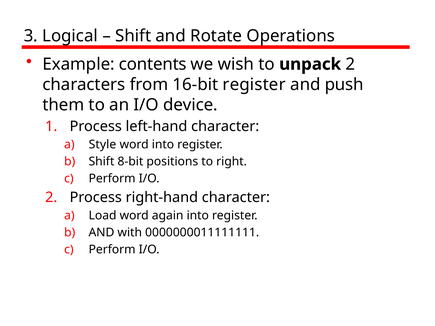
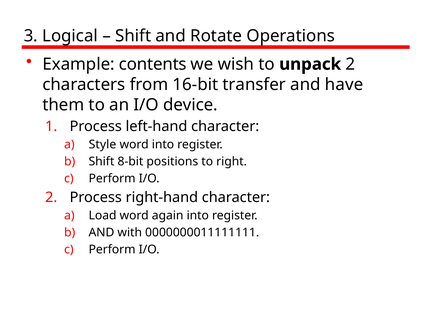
16-bit register: register -> transfer
push: push -> have
